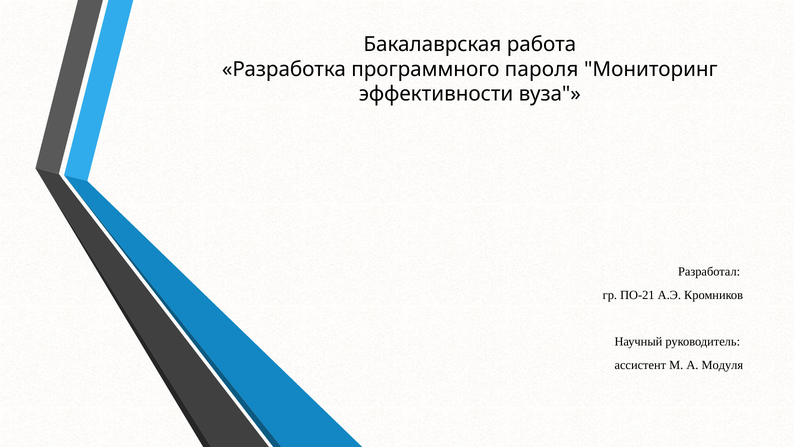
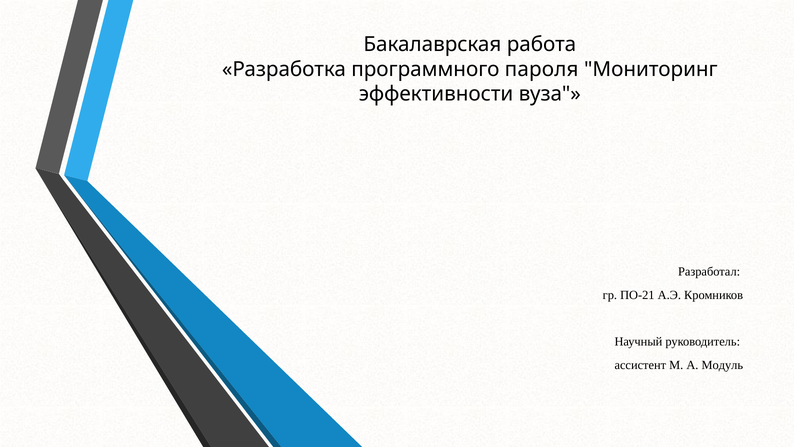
Модуля: Модуля -> Модуль
